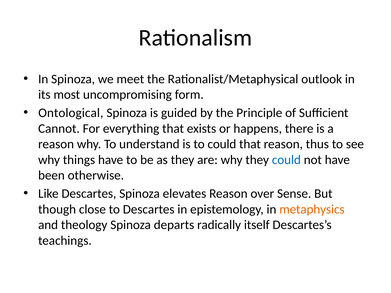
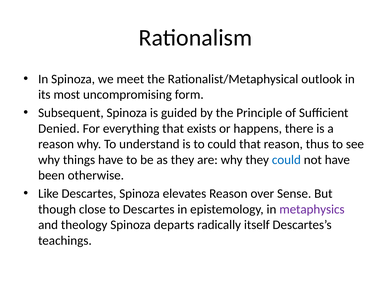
Ontological: Ontological -> Subsequent
Cannot: Cannot -> Denied
metaphysics colour: orange -> purple
